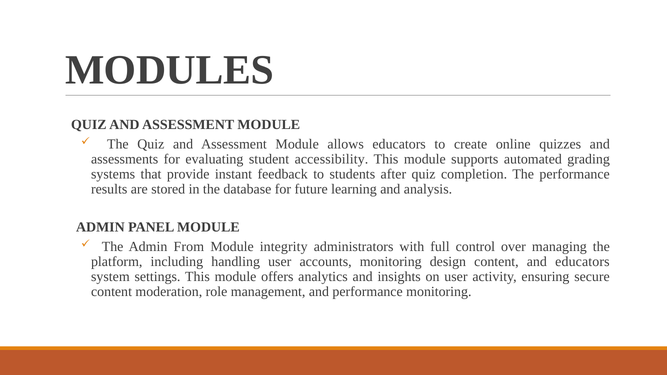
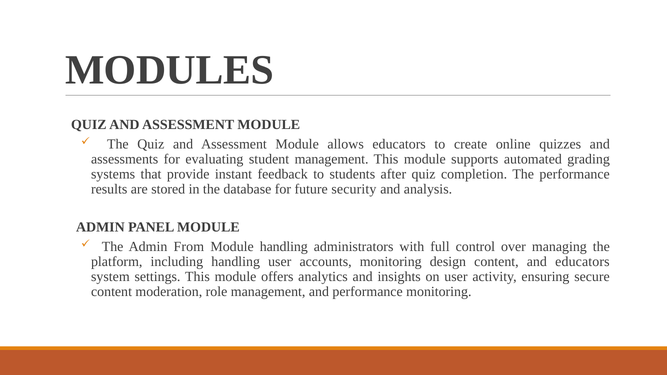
student accessibility: accessibility -> management
learning: learning -> security
Module integrity: integrity -> handling
